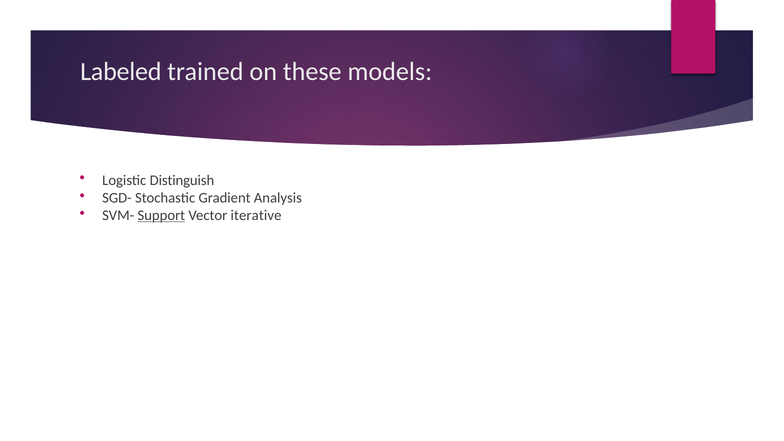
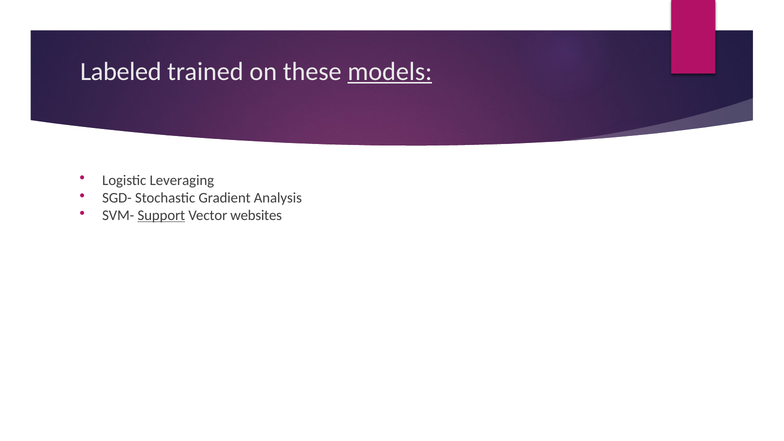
models underline: none -> present
Distinguish: Distinguish -> Leveraging
iterative: iterative -> websites
